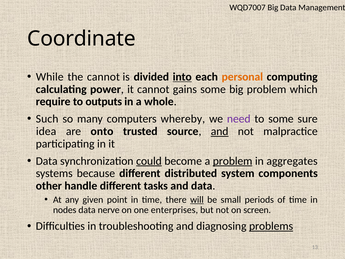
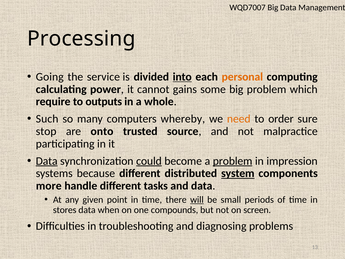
Coordinate: Coordinate -> Processing
While: While -> Going
the cannot: cannot -> service
need colour: purple -> orange
to some: some -> order
idea: idea -> stop
and at (220, 131) underline: present -> none
Data at (47, 161) underline: none -> present
aggregates: aggregates -> impression
system underline: none -> present
other: other -> more
nodes: nodes -> stores
nerve: nerve -> when
enterprises: enterprises -> compounds
problems underline: present -> none
